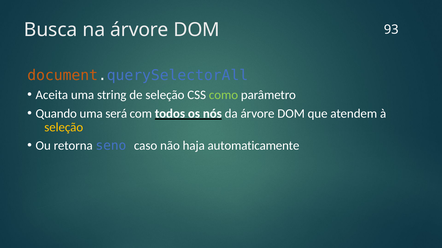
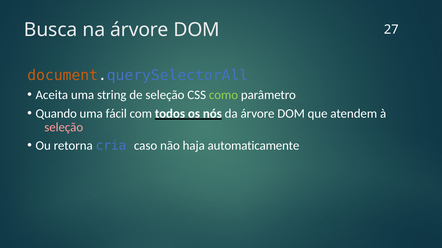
93: 93 -> 27
será: será -> fácil
seleção at (64, 128) colour: yellow -> pink
seno: seno -> cria
